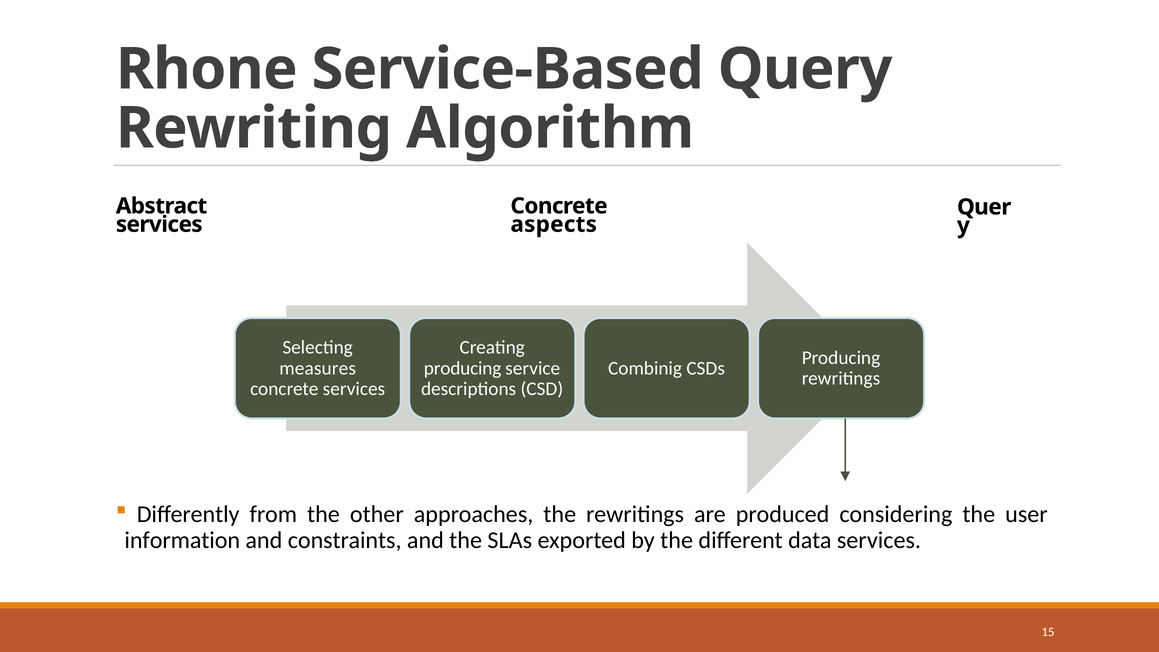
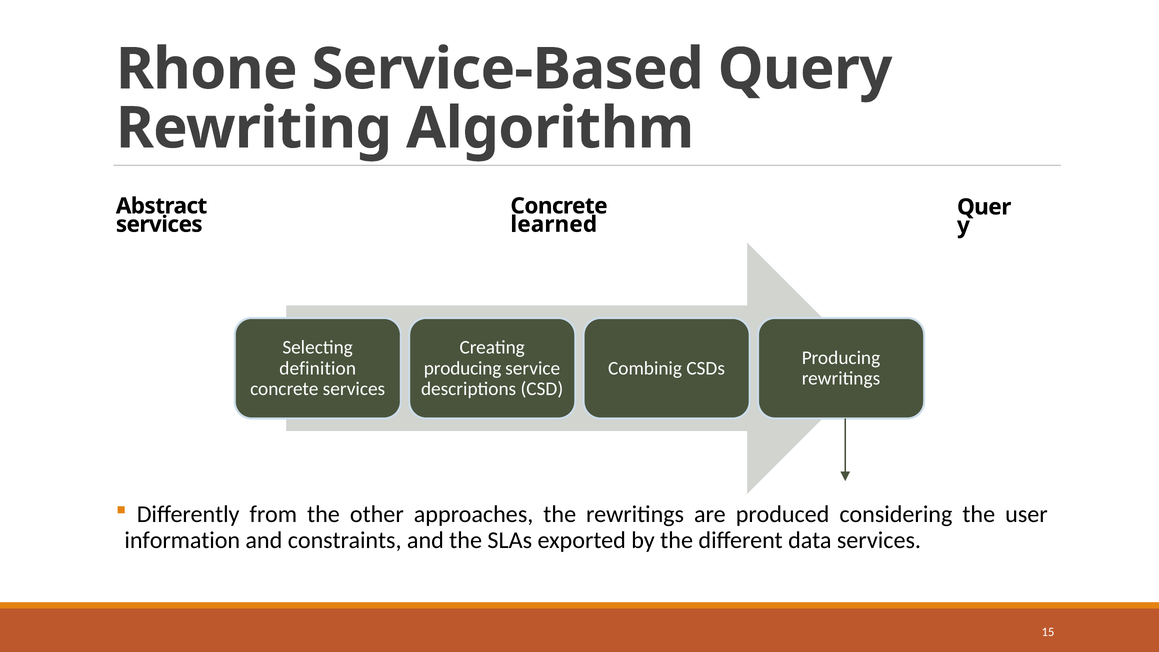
aspects: aspects -> learned
measures: measures -> definition
